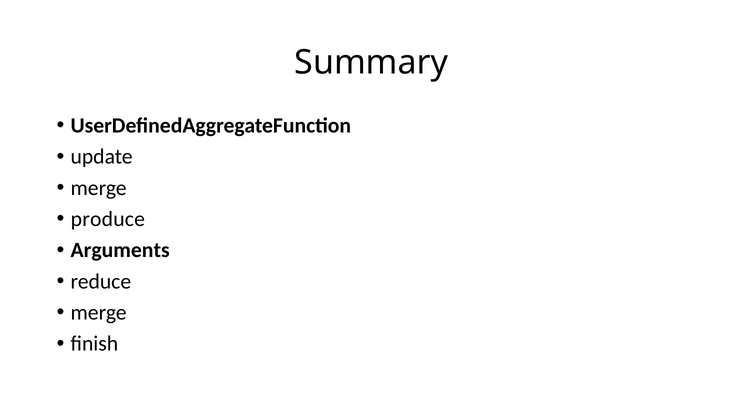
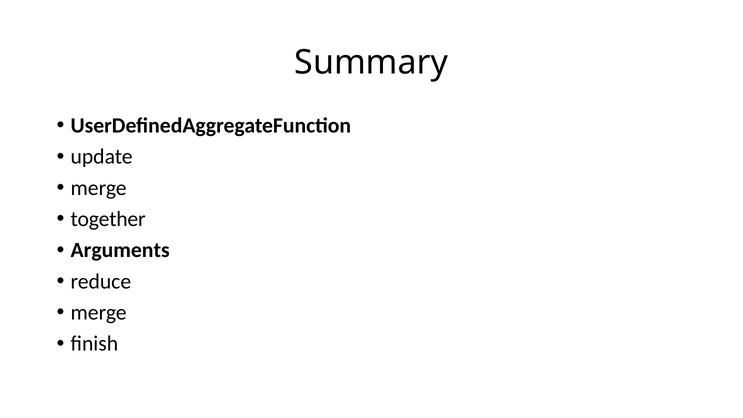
produce: produce -> together
